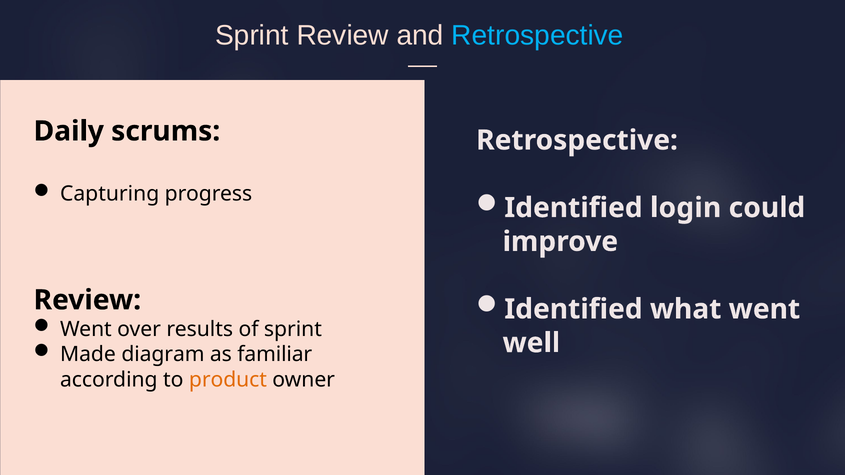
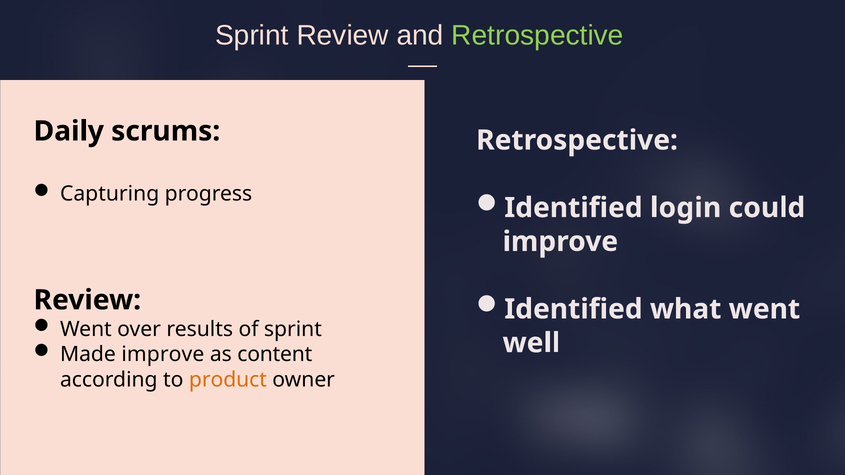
Retrospective at (537, 36) colour: light blue -> light green
Made diagram: diagram -> improve
familiar: familiar -> content
